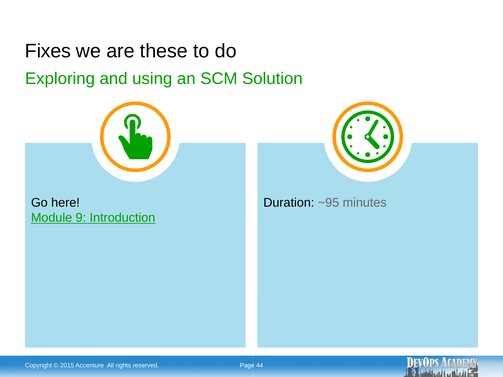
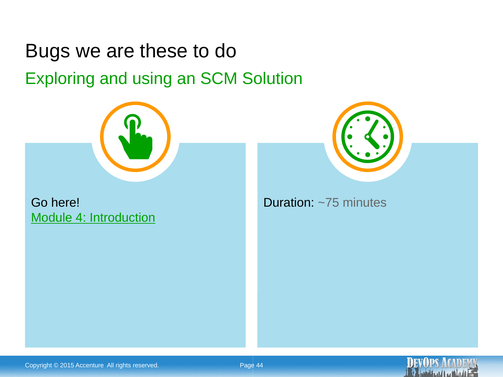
Fixes: Fixes -> Bugs
~95: ~95 -> ~75
9: 9 -> 4
